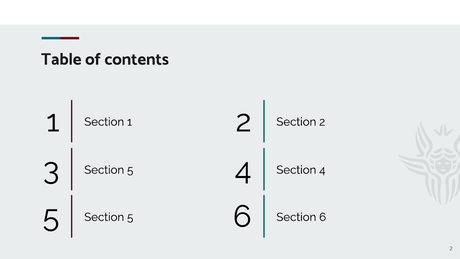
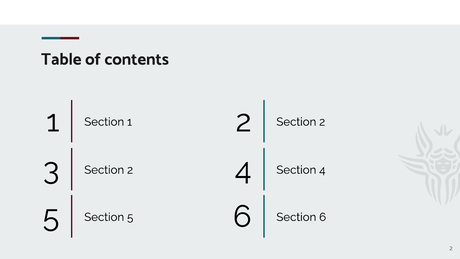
5 at (130, 170): 5 -> 2
